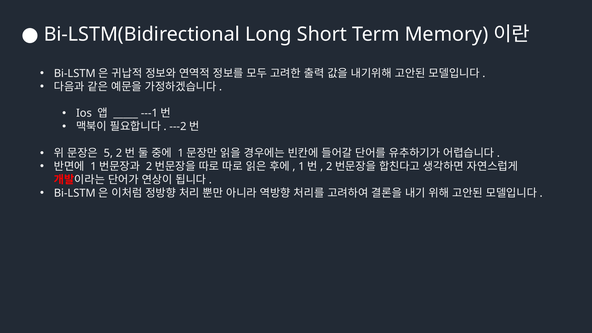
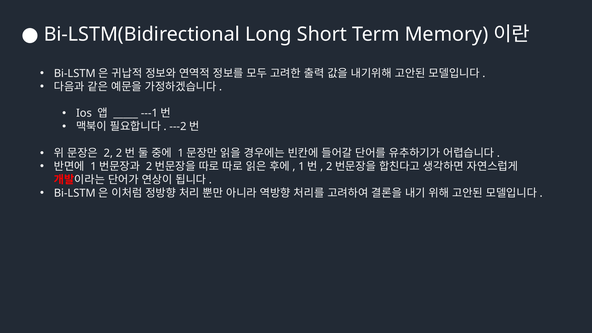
5: 5 -> 2
